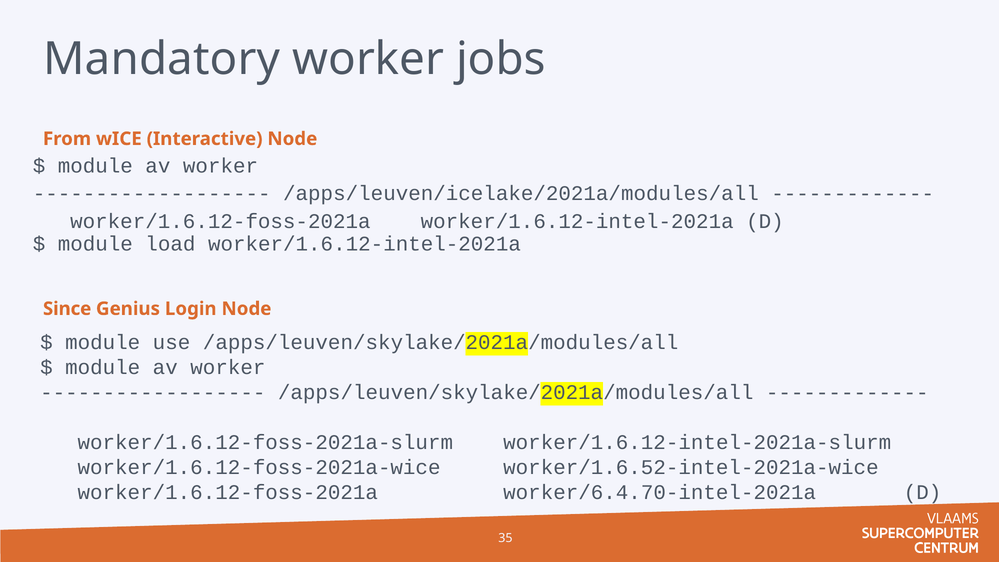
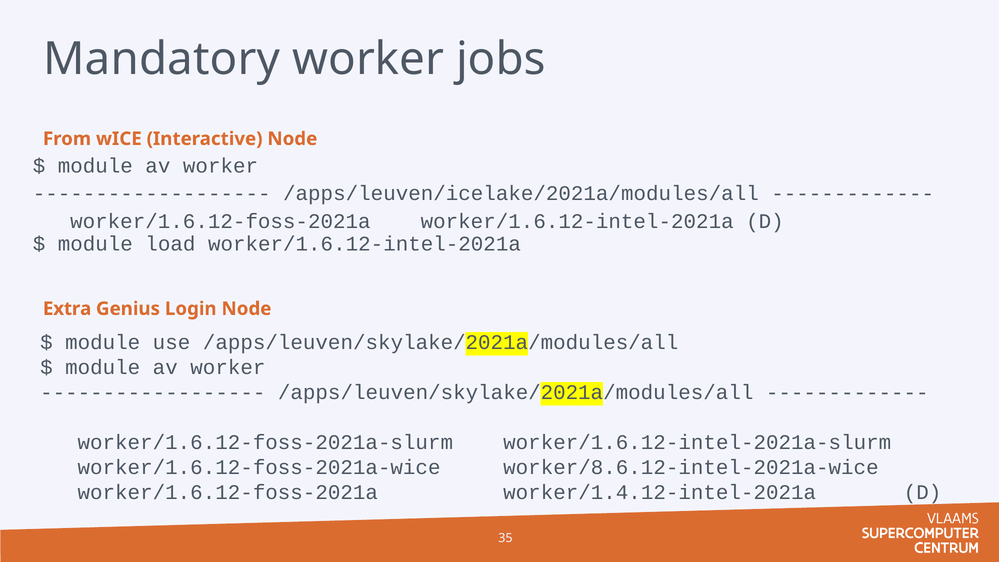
Since: Since -> Extra
worker/1.6.52-intel-2021a-wice: worker/1.6.52-intel-2021a-wice -> worker/8.6.12-intel-2021a-wice
worker/6.4.70-intel-2021a: worker/6.4.70-intel-2021a -> worker/1.4.12-intel-2021a
